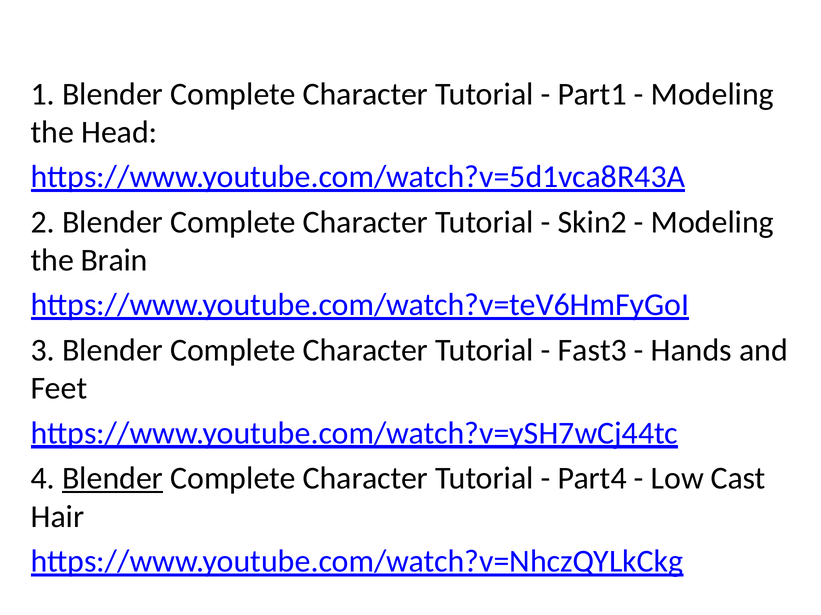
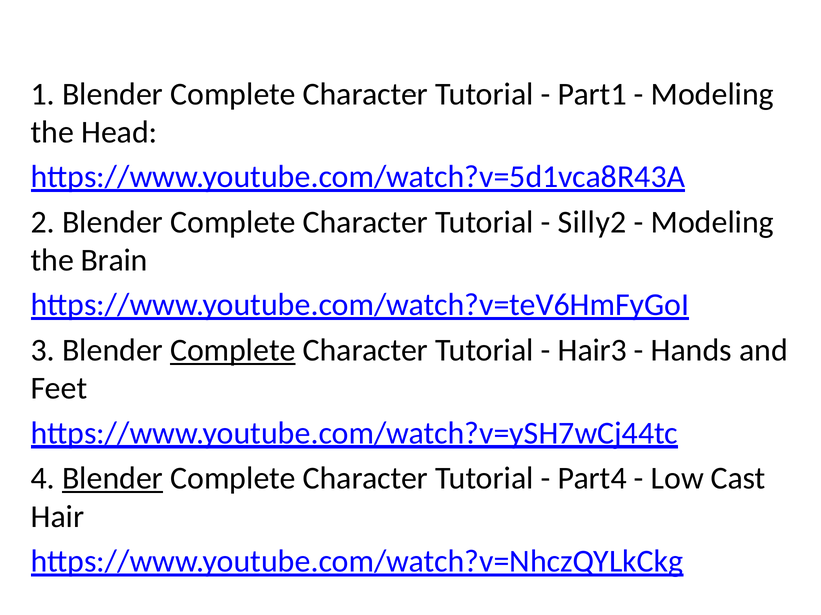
Skin2: Skin2 -> Silly2
Complete at (233, 351) underline: none -> present
Fast3: Fast3 -> Hair3
